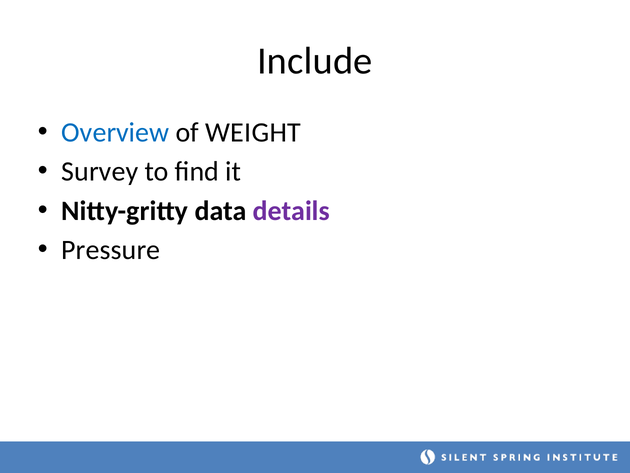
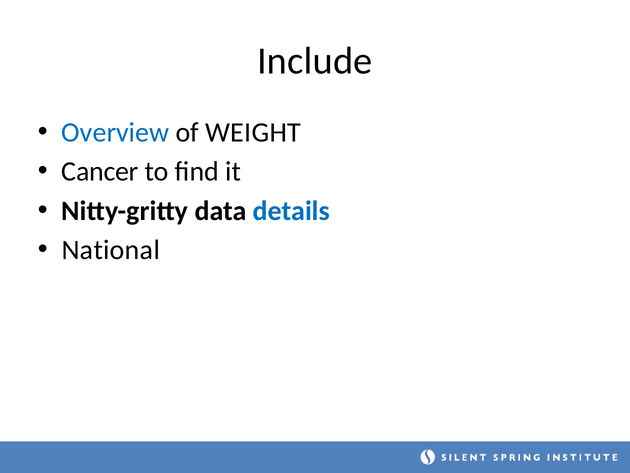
Survey: Survey -> Cancer
details colour: purple -> blue
Pressure: Pressure -> National
